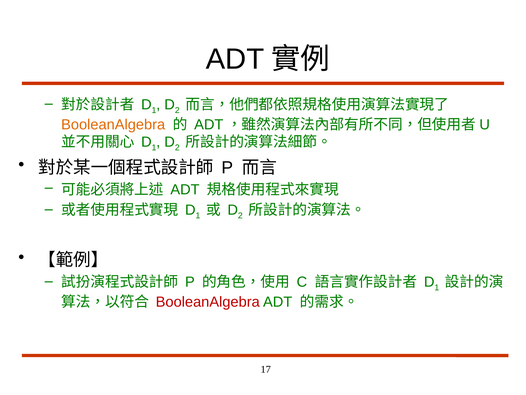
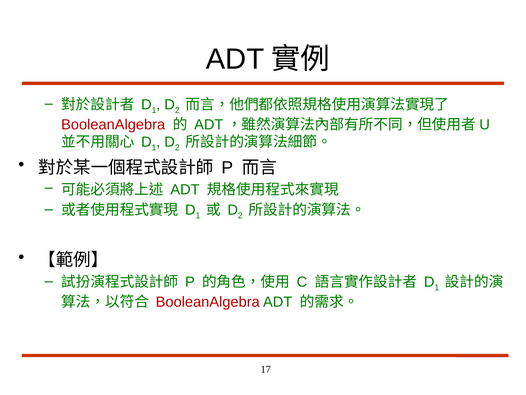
BooleanAlgebra at (113, 124) colour: orange -> red
